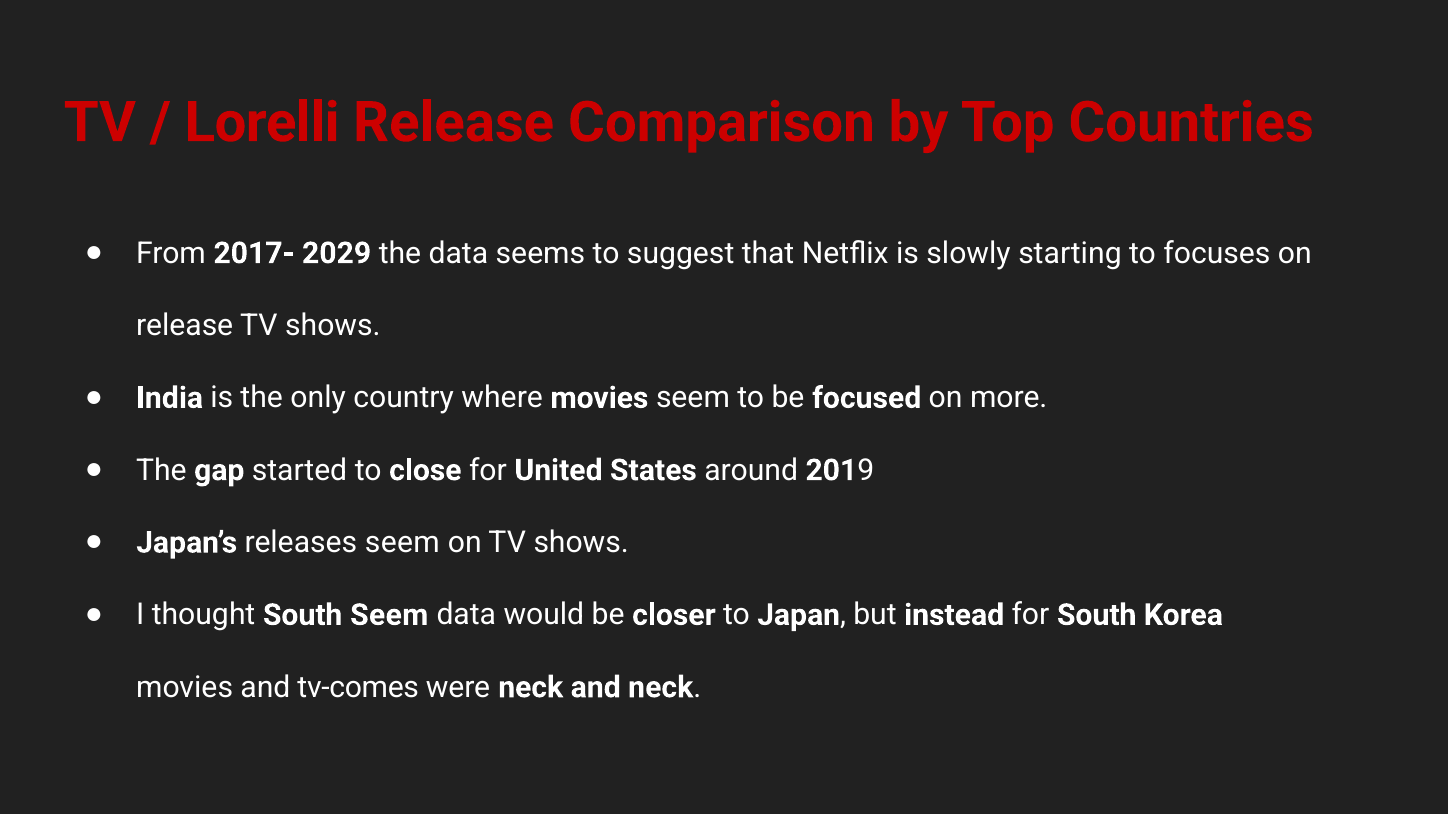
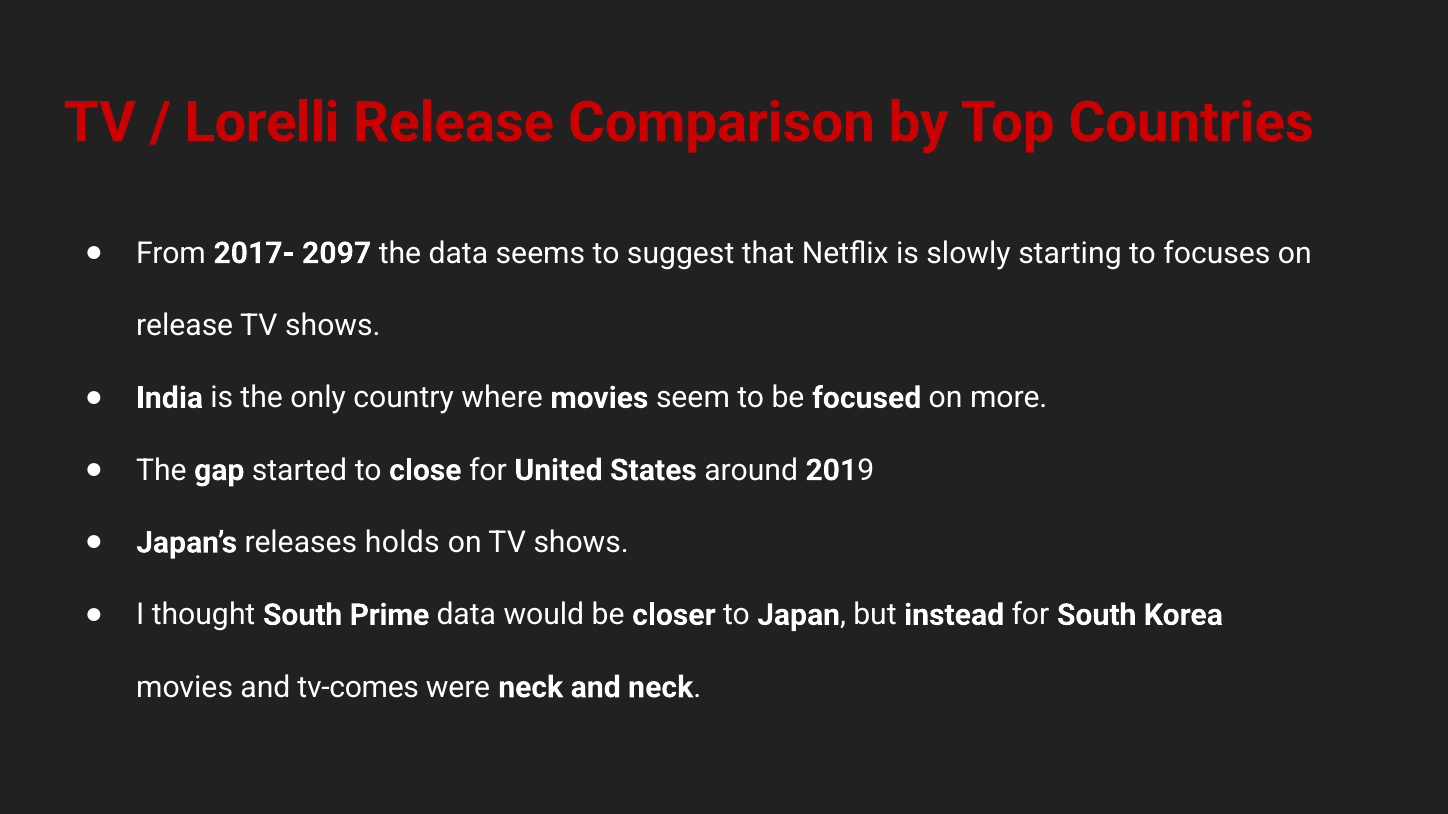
2029: 2029 -> 2097
releases seem: seem -> holds
South Seem: Seem -> Prime
